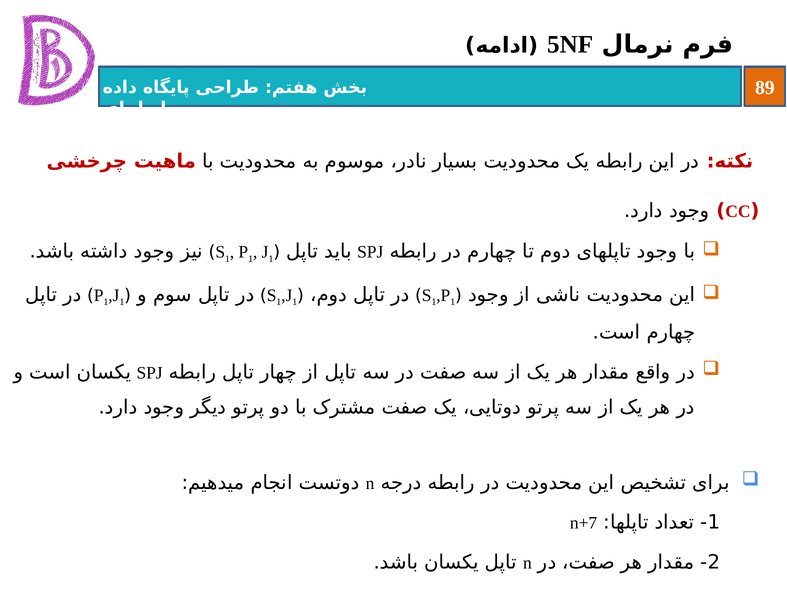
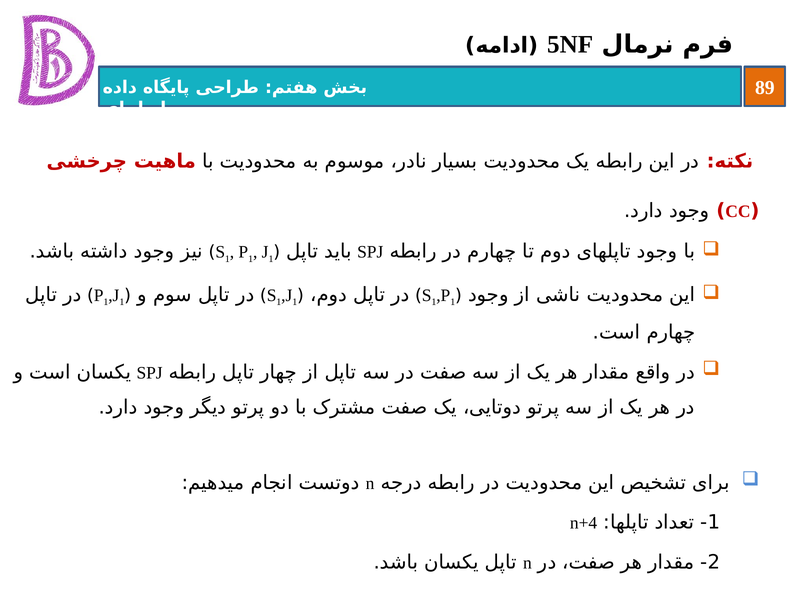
n+7: n+7 -> n+4
